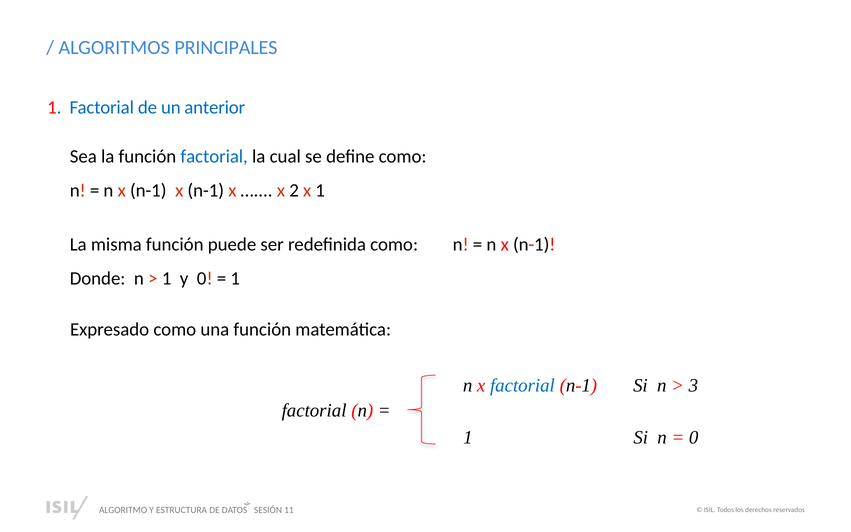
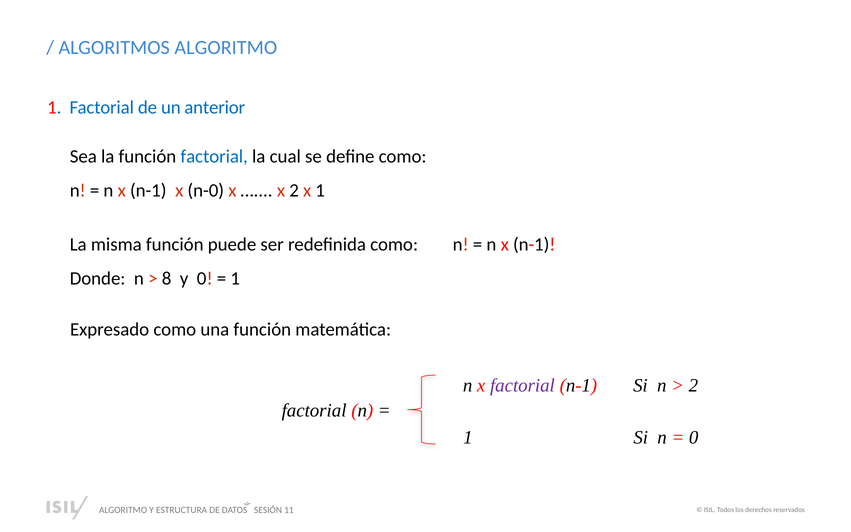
ALGORITMOS PRINCIPALES: PRINCIPALES -> ALGORITMO
n-1 x n-1: n-1 -> n-0
1 at (167, 278): 1 -> 8
factorial at (522, 386) colour: blue -> purple
3 at (693, 386): 3 -> 2
